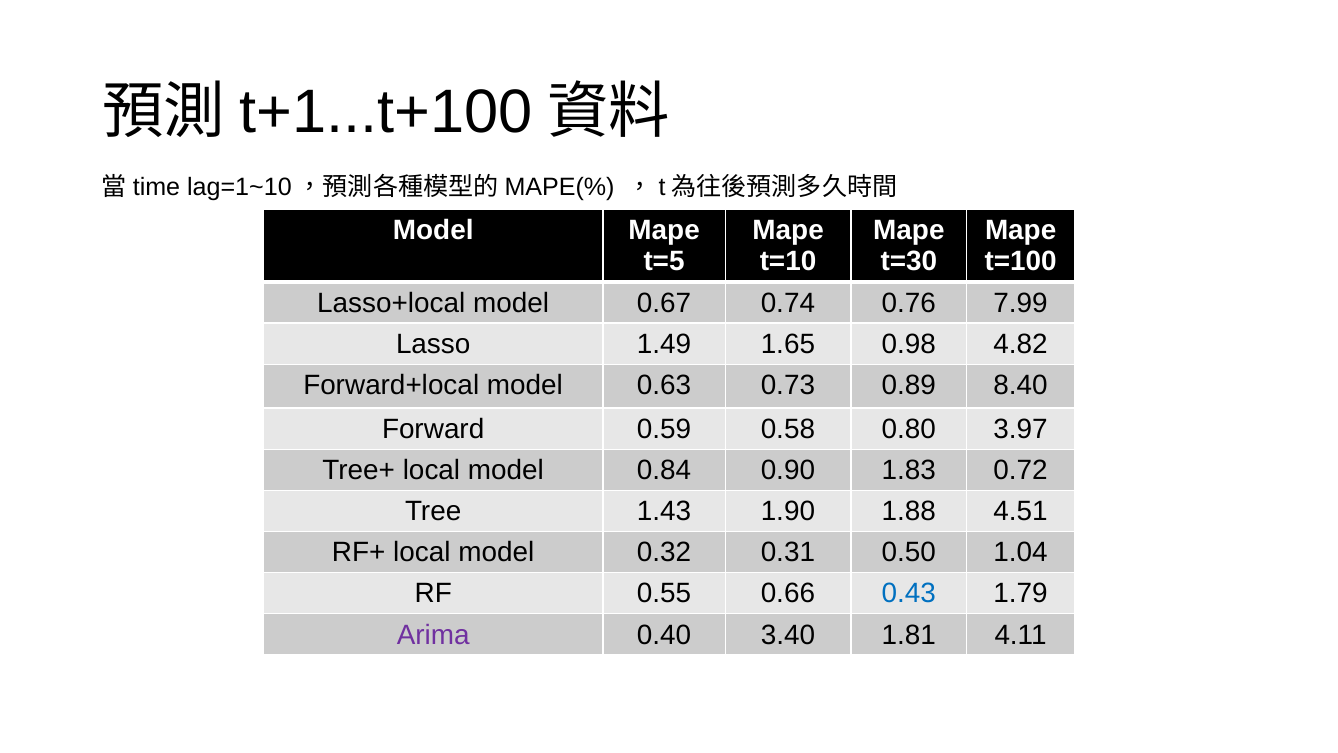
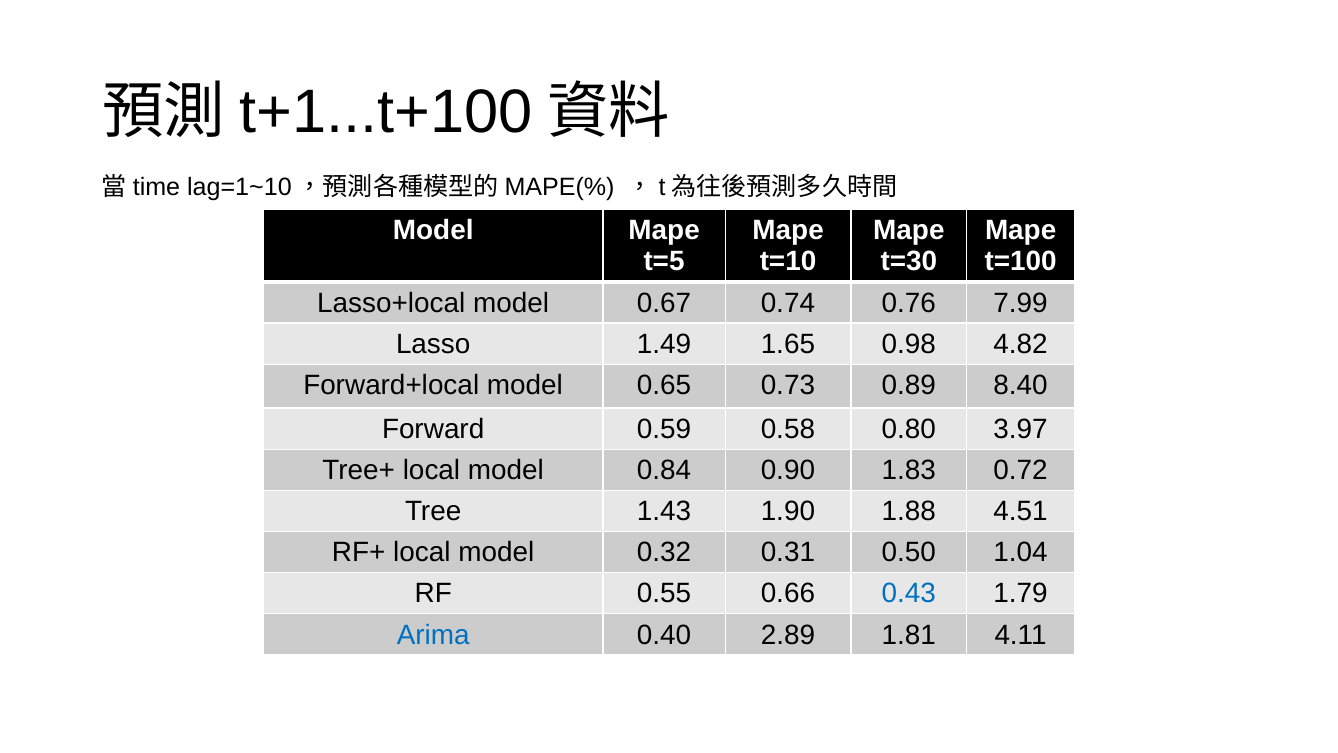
0.63: 0.63 -> 0.65
Arima colour: purple -> blue
3.40: 3.40 -> 2.89
